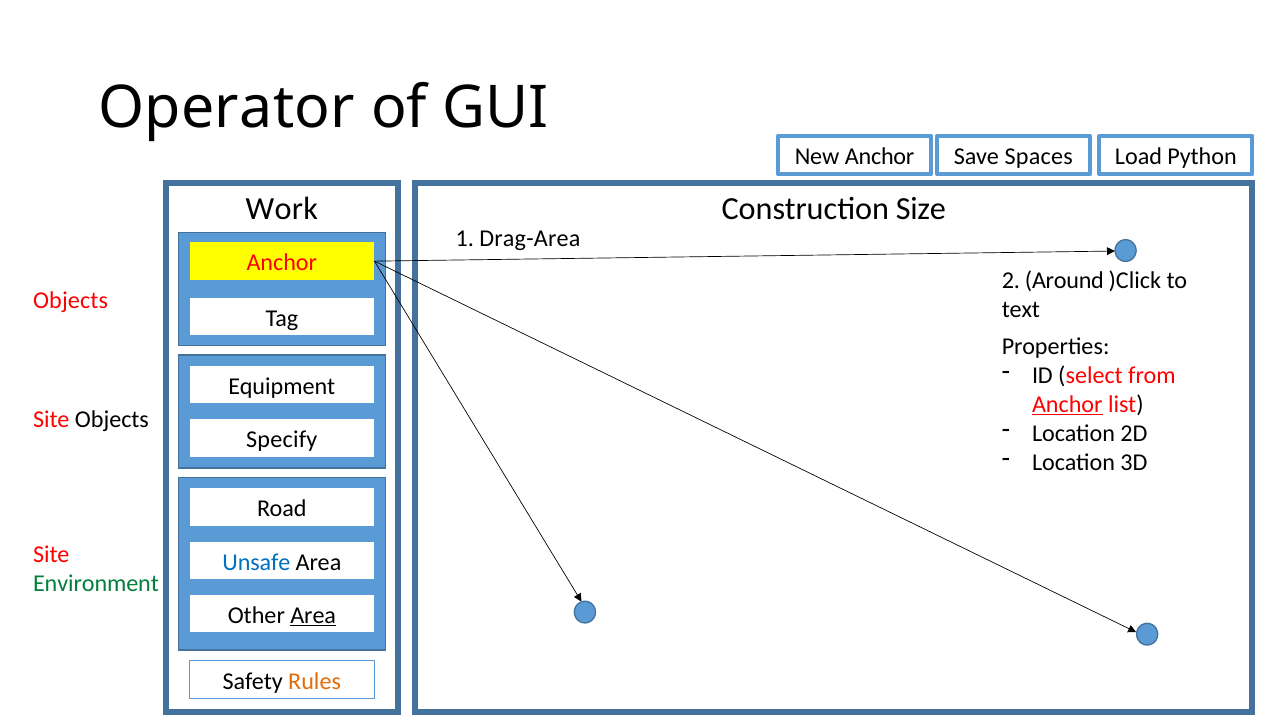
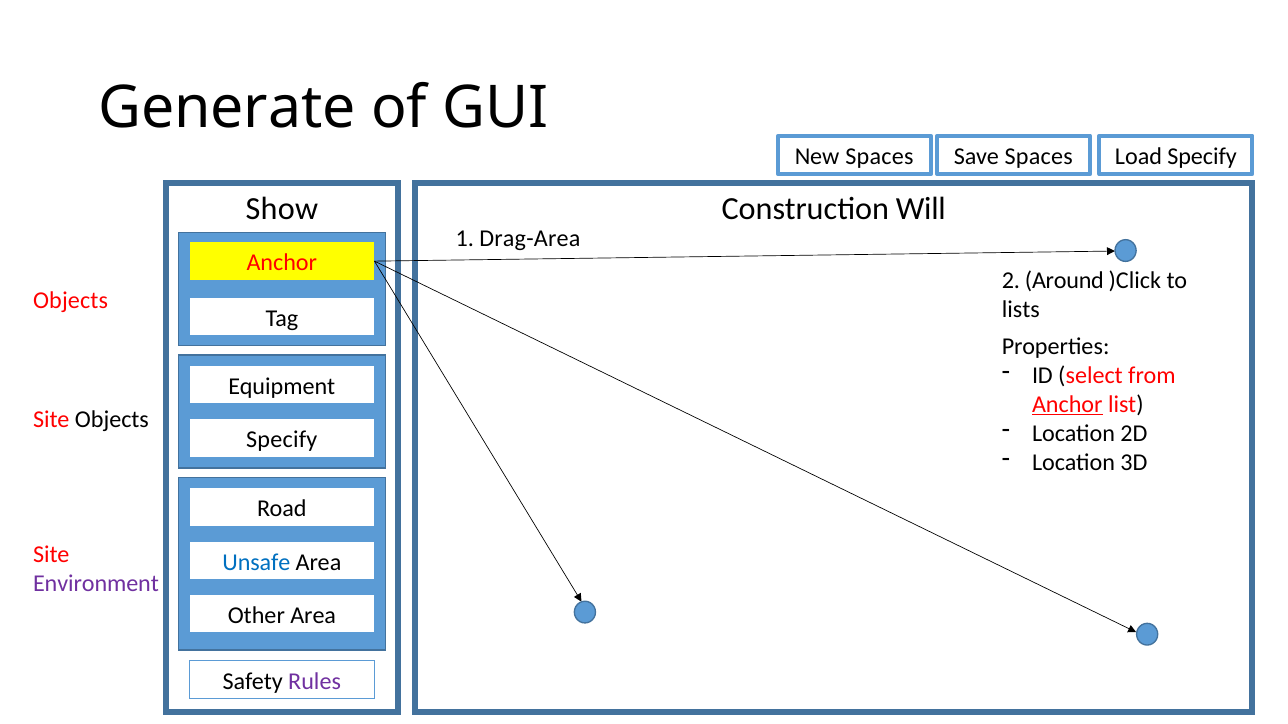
Operator: Operator -> Generate
New Anchor: Anchor -> Spaces
Load Python: Python -> Specify
Work: Work -> Show
Size: Size -> Will
text: text -> lists
Environment colour: green -> purple
Area at (313, 616) underline: present -> none
Rules colour: orange -> purple
